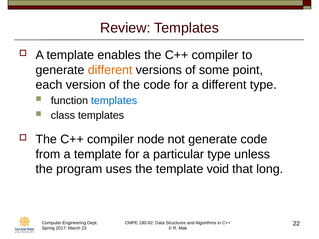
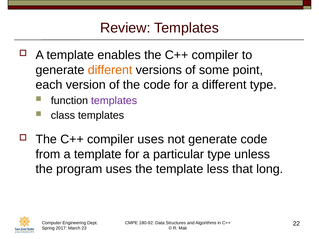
templates at (114, 101) colour: blue -> purple
compiler node: node -> uses
void: void -> less
